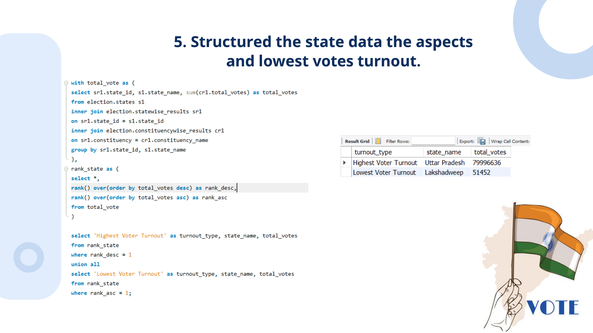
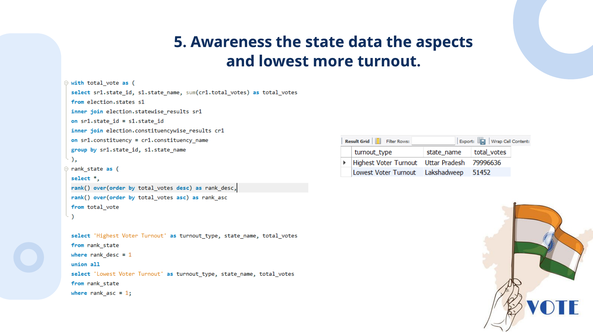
Structured: Structured -> Awareness
votes: votes -> more
